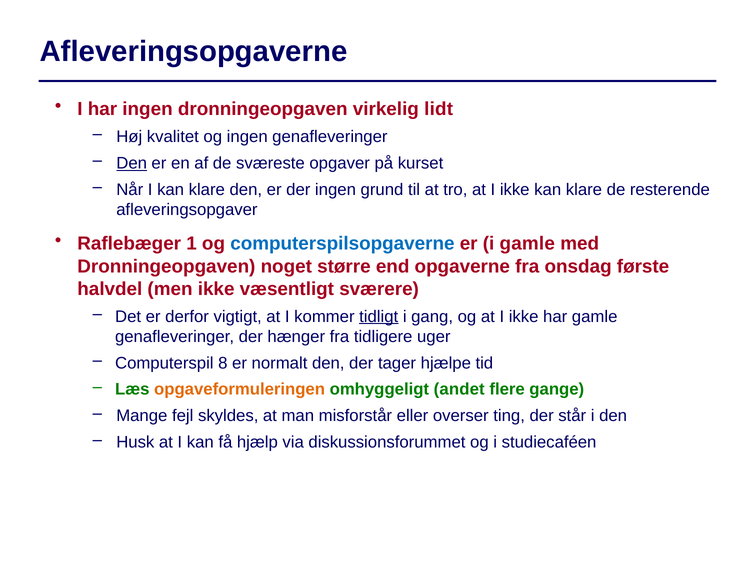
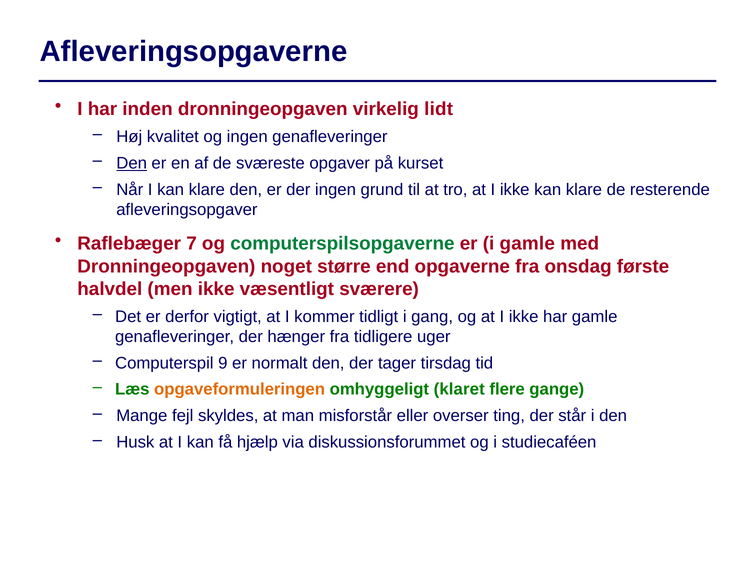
har ingen: ingen -> inden
1: 1 -> 7
computerspilsopgaverne colour: blue -> green
tidligt underline: present -> none
8: 8 -> 9
hjælpe: hjælpe -> tirsdag
andet: andet -> klaret
